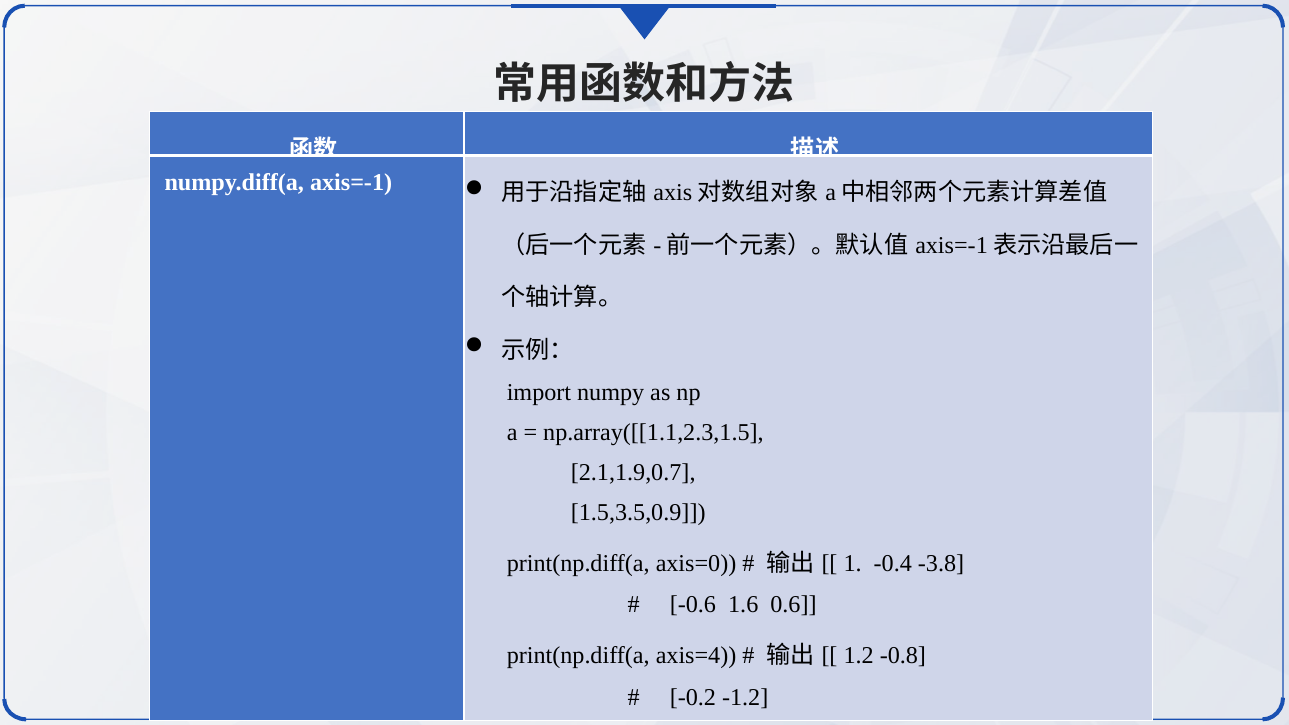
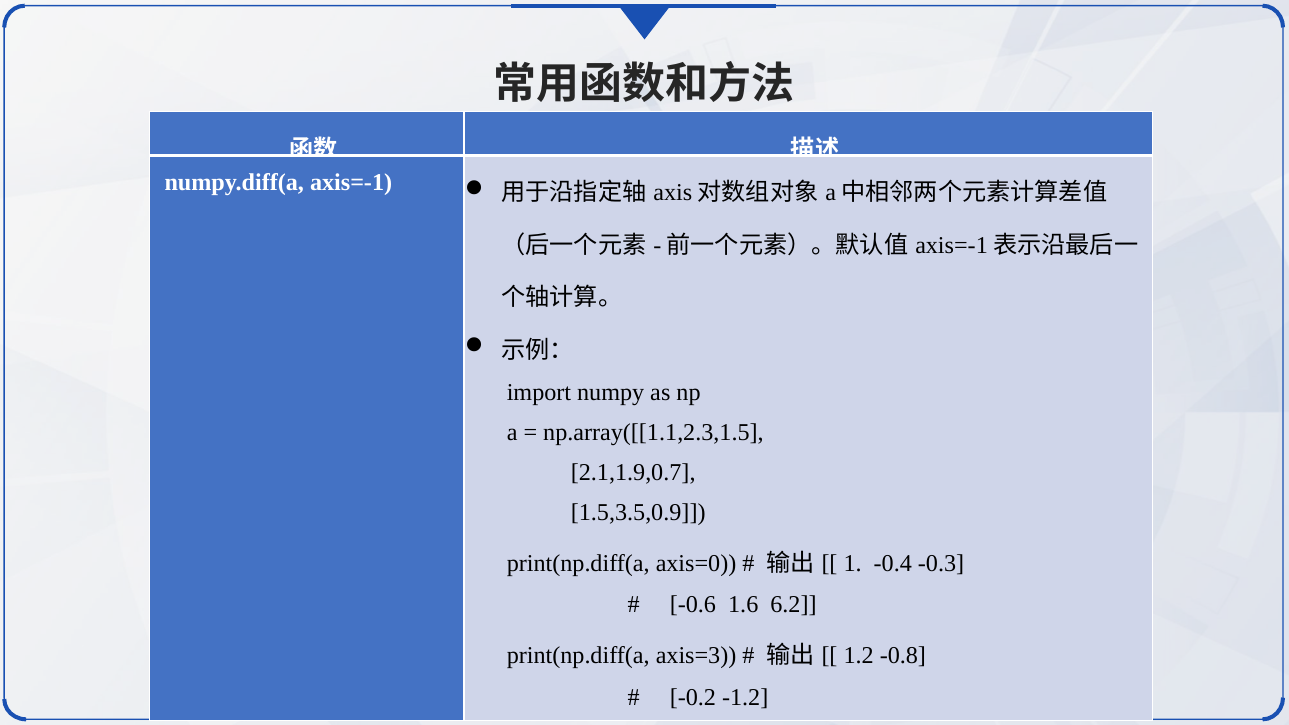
-3.8: -3.8 -> -0.3
0.6: 0.6 -> 6.2
axis=4: axis=4 -> axis=3
